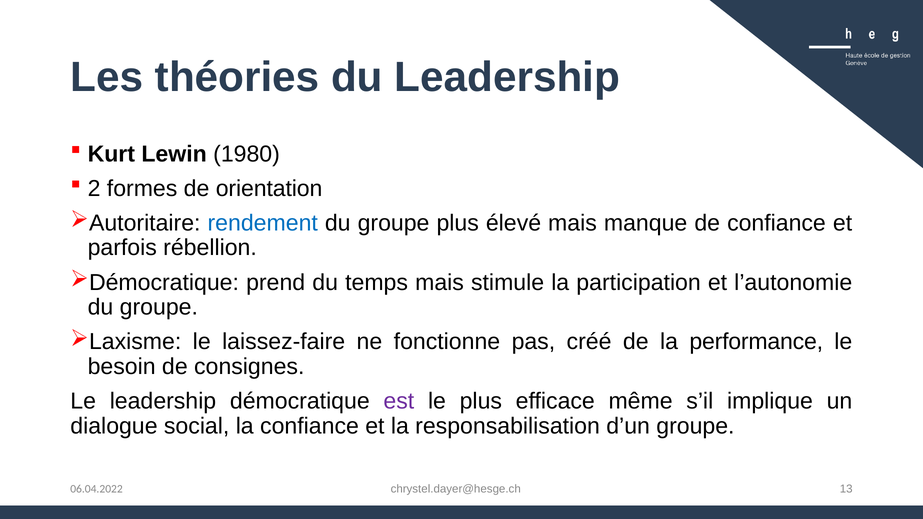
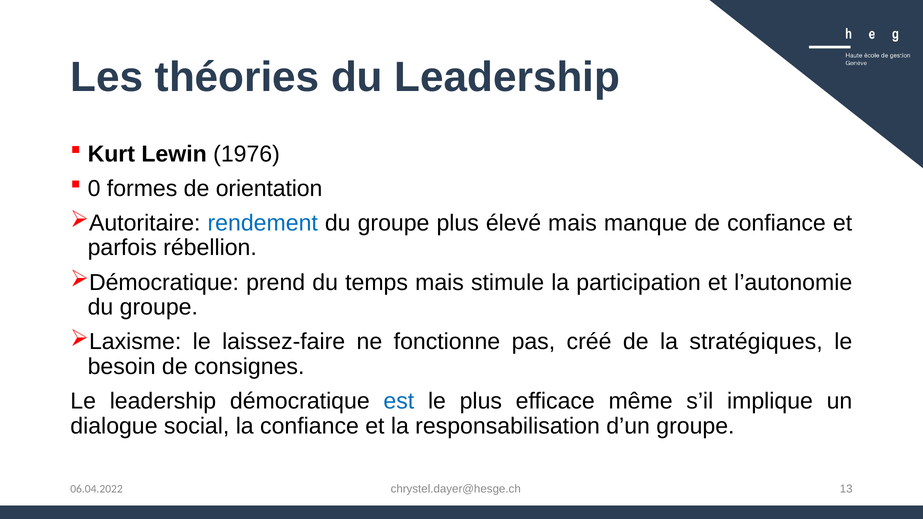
1980: 1980 -> 1976
2: 2 -> 0
performance: performance -> stratégiques
est colour: purple -> blue
